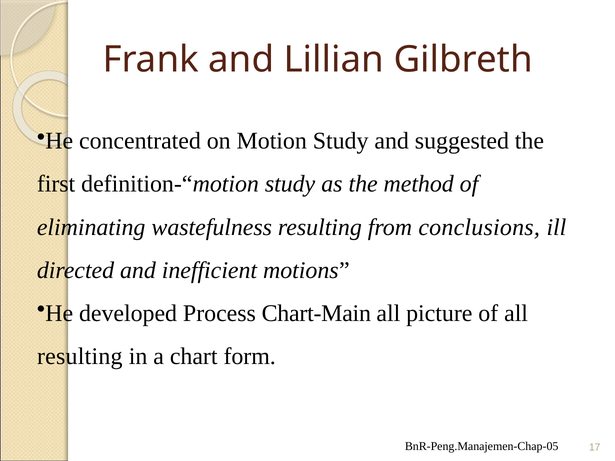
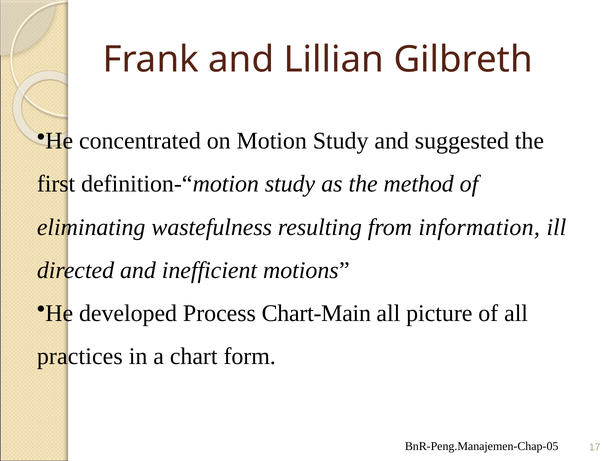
conclusions: conclusions -> information
resulting at (80, 356): resulting -> practices
